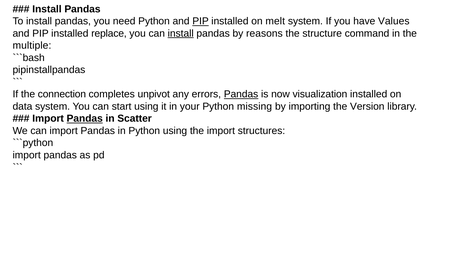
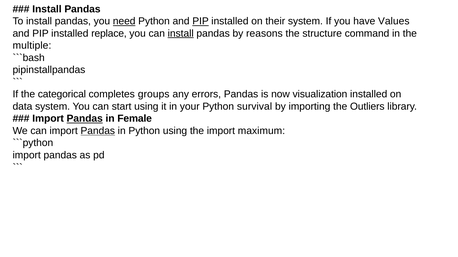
need underline: none -> present
melt: melt -> their
connection: connection -> categorical
unpivot: unpivot -> groups
Pandas at (241, 95) underline: present -> none
missing: missing -> survival
Version: Version -> Outliers
Scatter: Scatter -> Female
Pandas at (98, 131) underline: none -> present
structures: structures -> maximum
